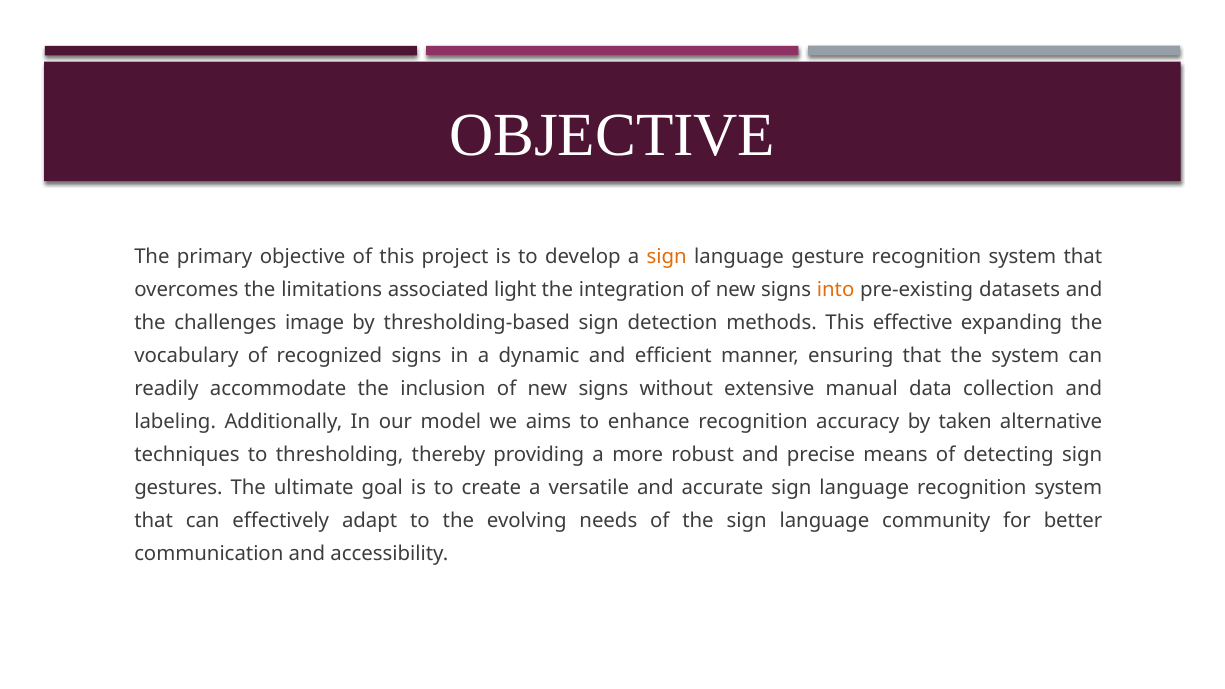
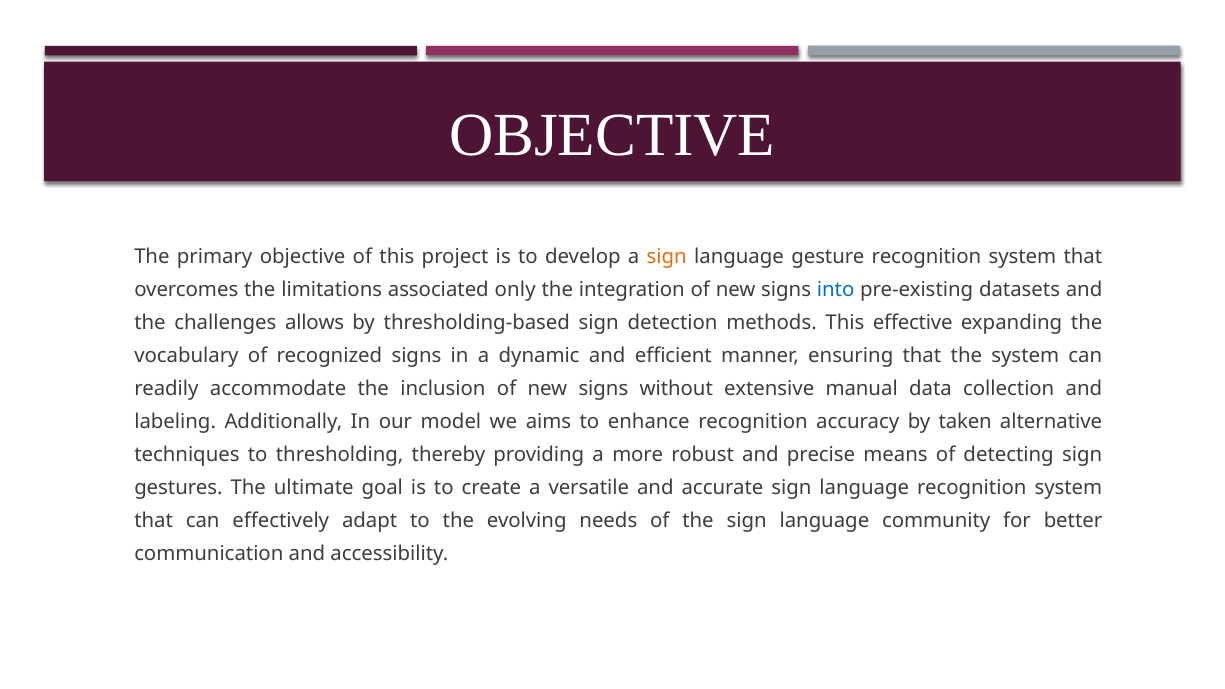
light: light -> only
into colour: orange -> blue
image: image -> allows
